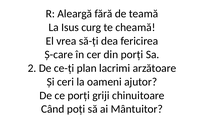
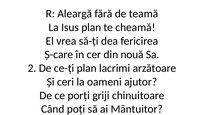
Isus curg: curg -> plan
din porți: porți -> nouă
